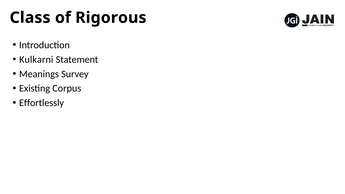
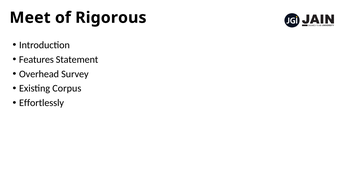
Class: Class -> Meet
Kulkarni: Kulkarni -> Features
Meanings: Meanings -> Overhead
